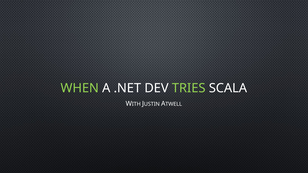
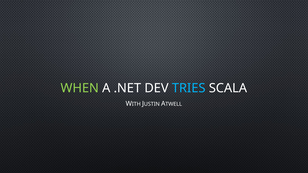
TRIES colour: light green -> light blue
